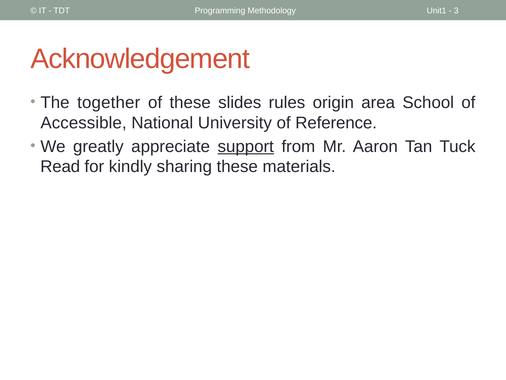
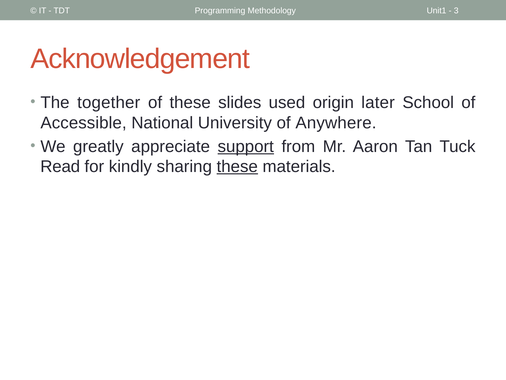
rules: rules -> used
area: area -> later
Reference: Reference -> Anywhere
these at (237, 166) underline: none -> present
